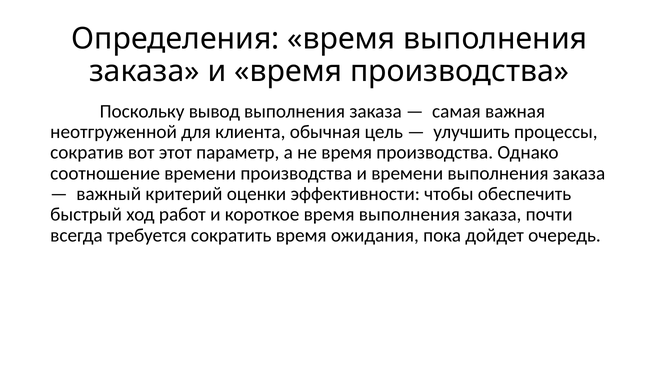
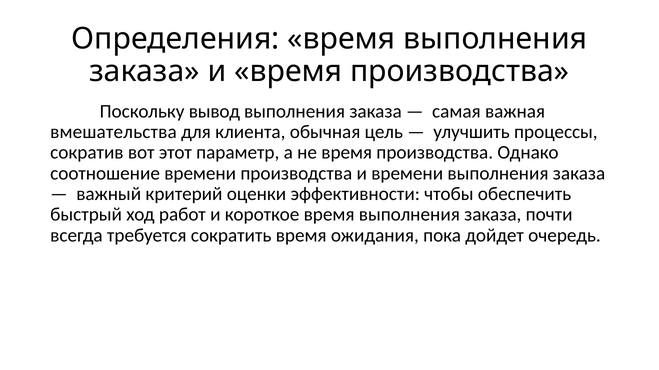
неотгруженной: неотгруженной -> вмешательства
